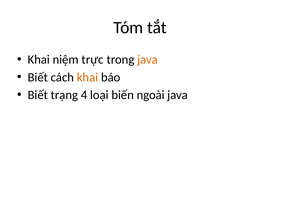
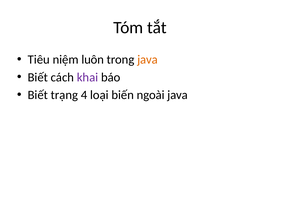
Khai at (39, 60): Khai -> Tiêu
trực: trực -> luôn
khai at (88, 77) colour: orange -> purple
